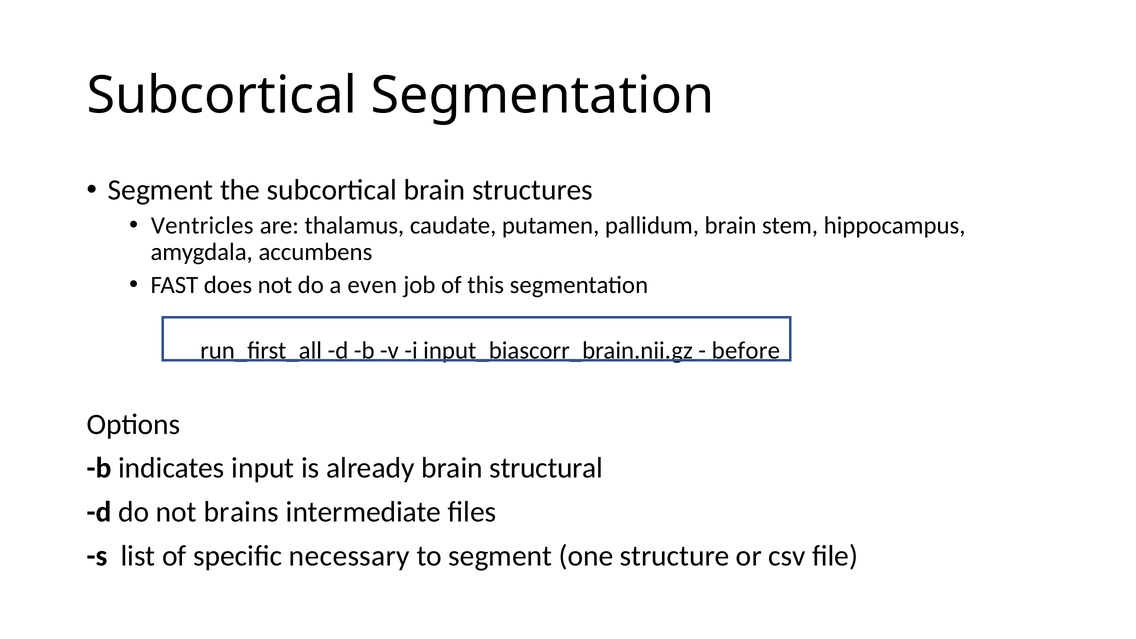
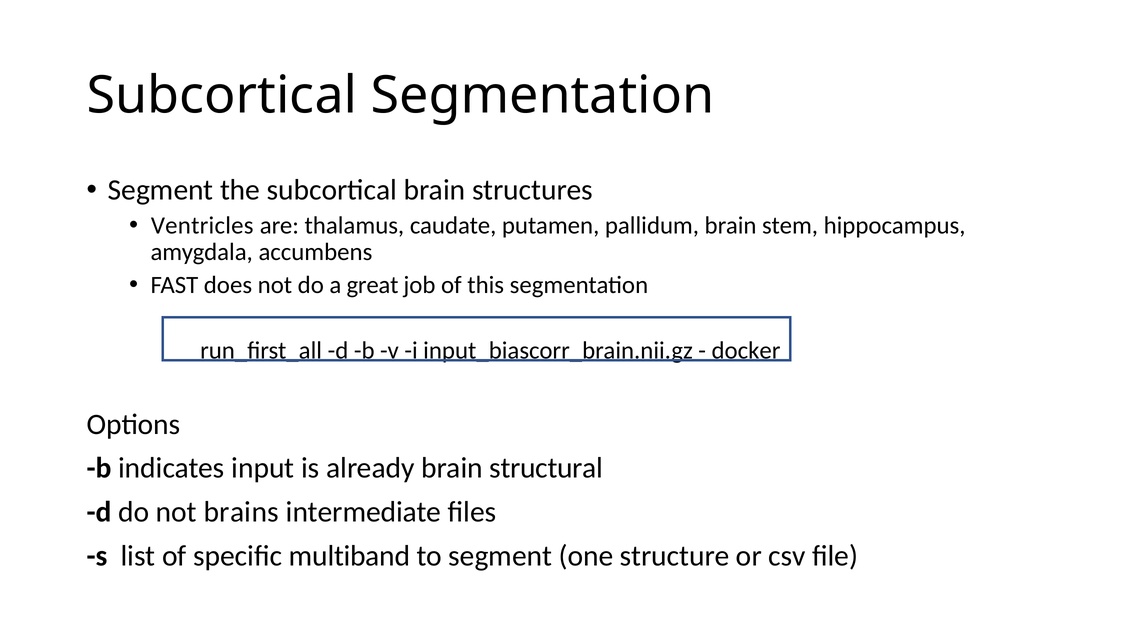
even: even -> great
before: before -> docker
necessary: necessary -> multiband
